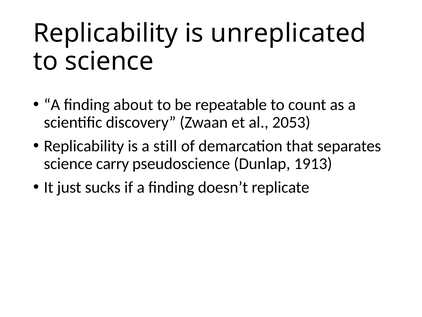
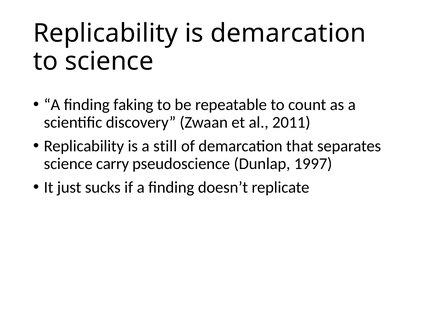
is unreplicated: unreplicated -> demarcation
about: about -> faking
2053: 2053 -> 2011
1913: 1913 -> 1997
